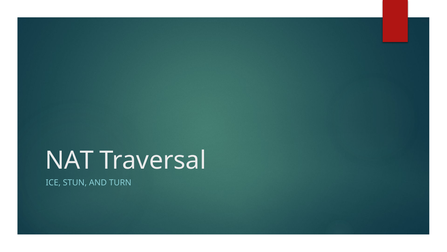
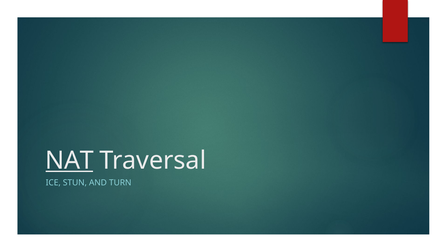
NAT underline: none -> present
